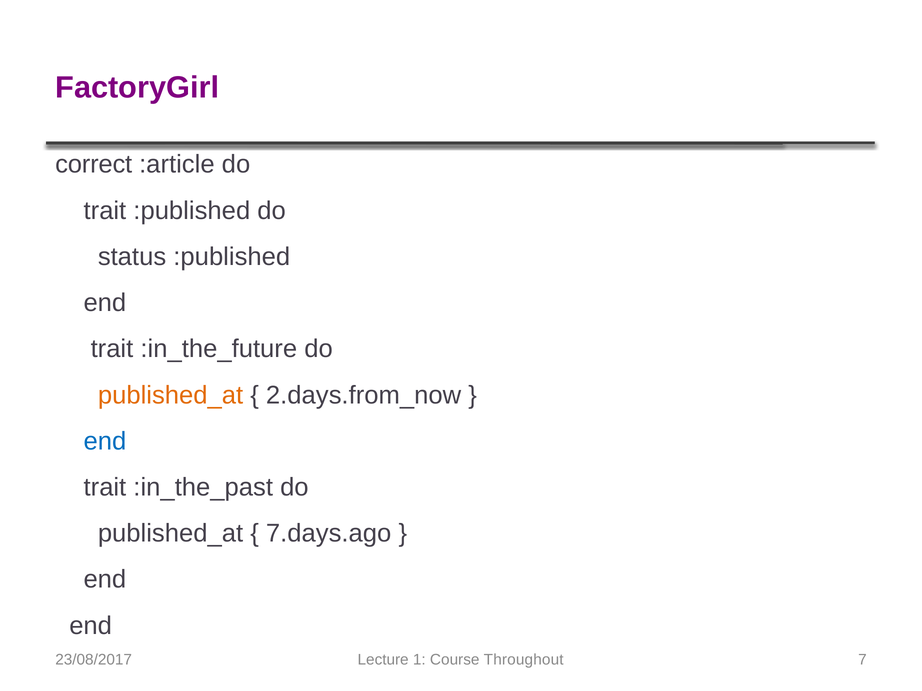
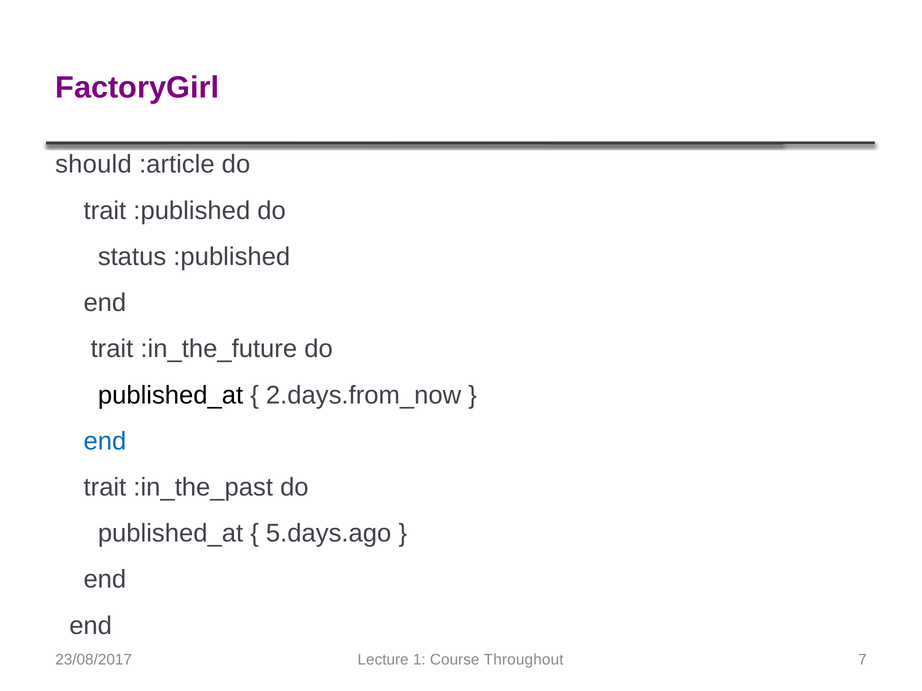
correct: correct -> should
published_at at (171, 395) colour: orange -> black
7.days.ago: 7.days.ago -> 5.days.ago
